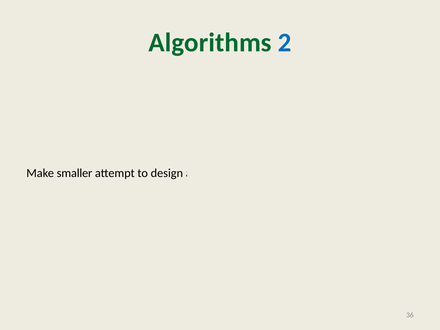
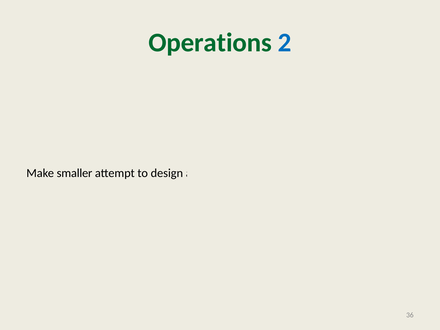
Algorithms: Algorithms -> Operations
